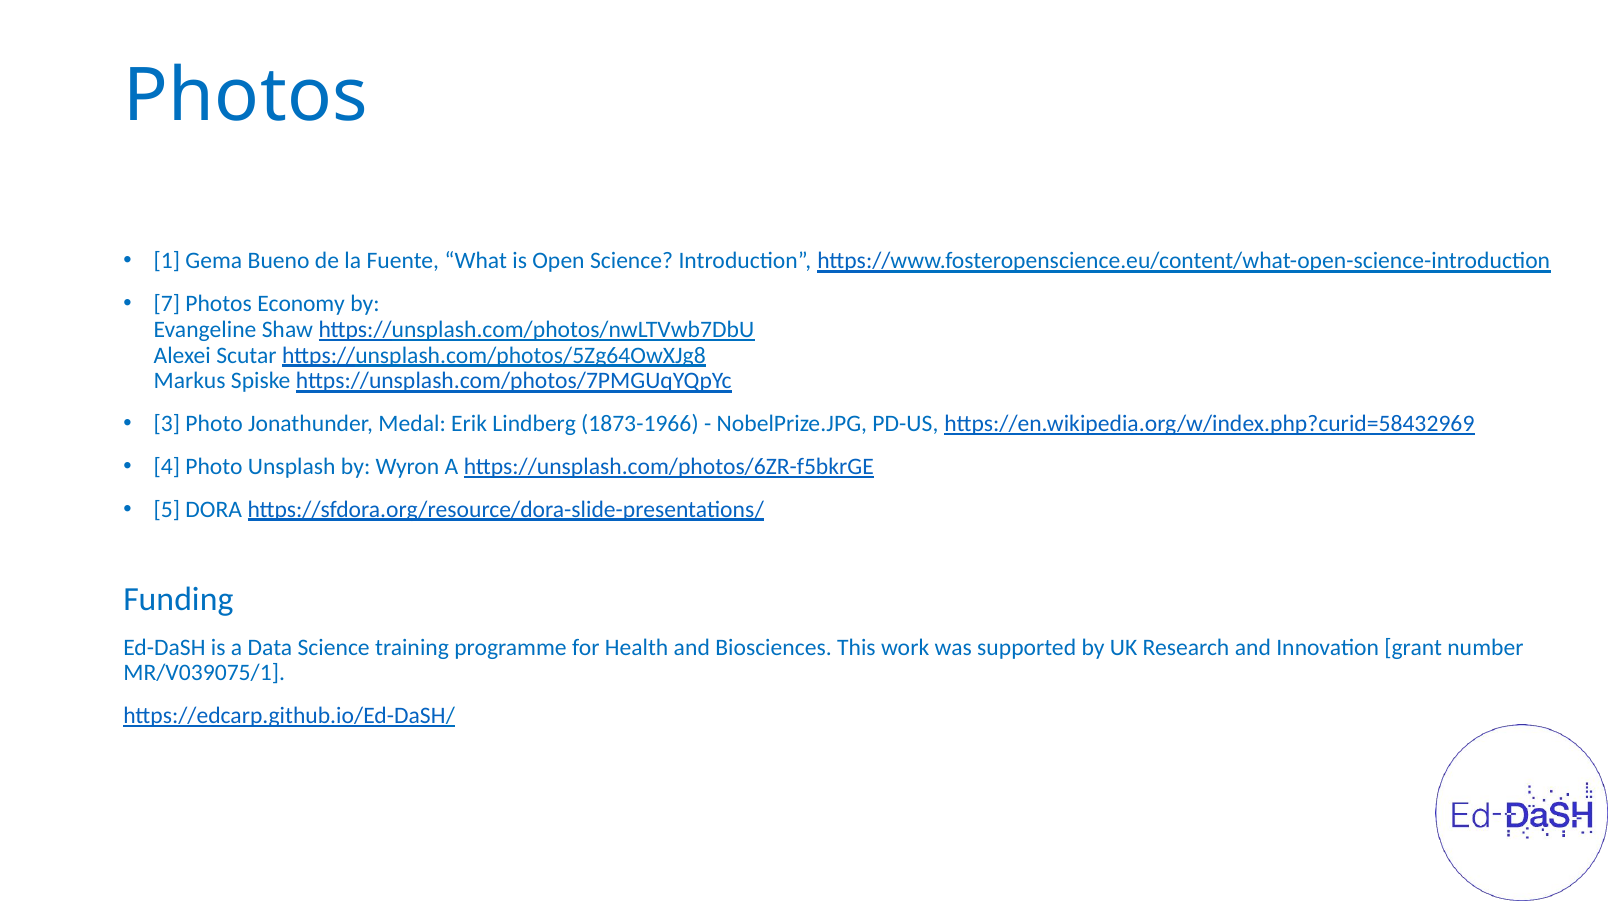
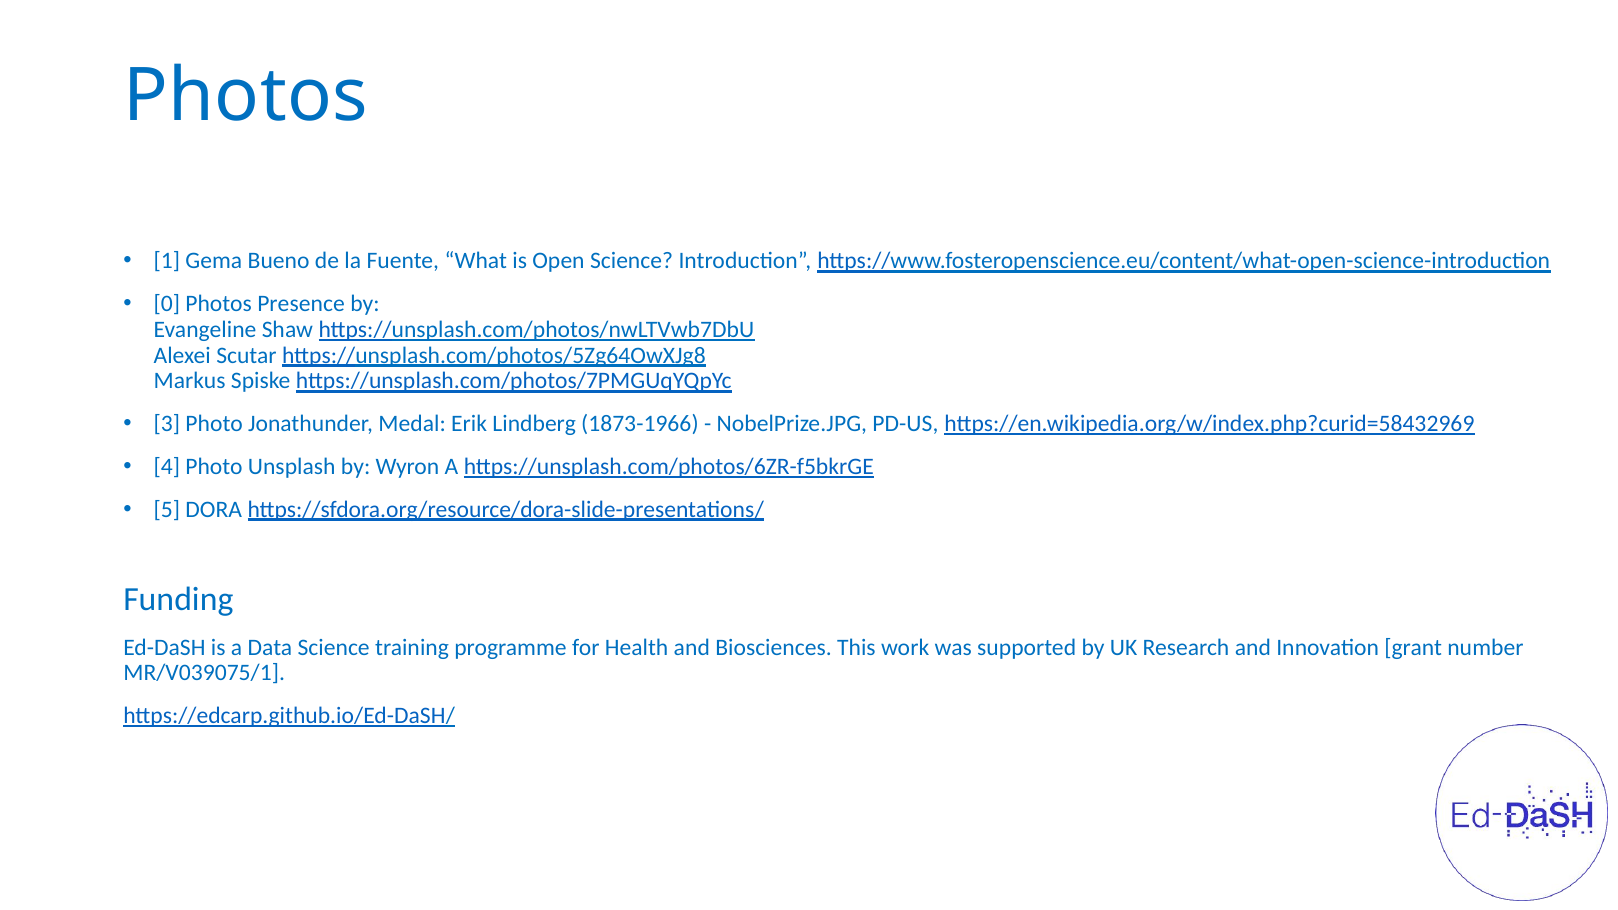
7: 7 -> 0
Economy: Economy -> Presence
